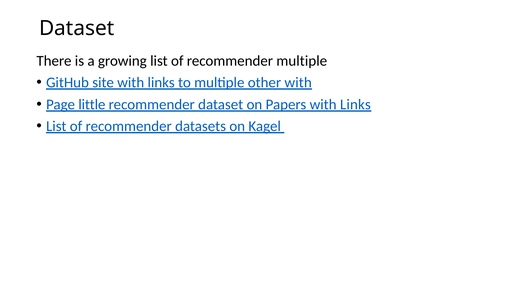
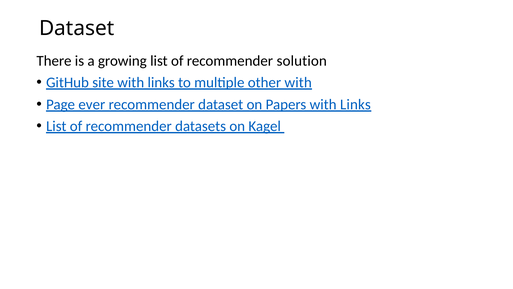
recommender multiple: multiple -> solution
little: little -> ever
